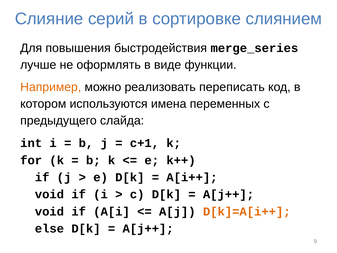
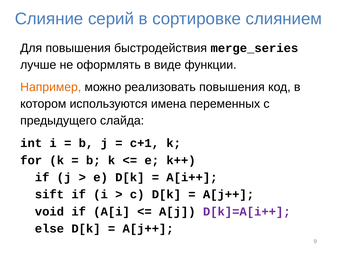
реализовать переписать: переписать -> повышения
void at (49, 194): void -> sift
D[k]=A[i++ colour: orange -> purple
